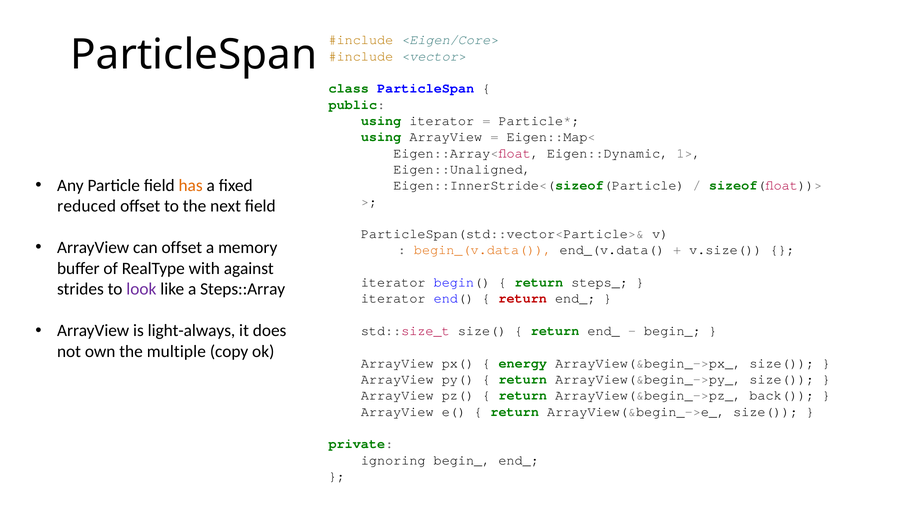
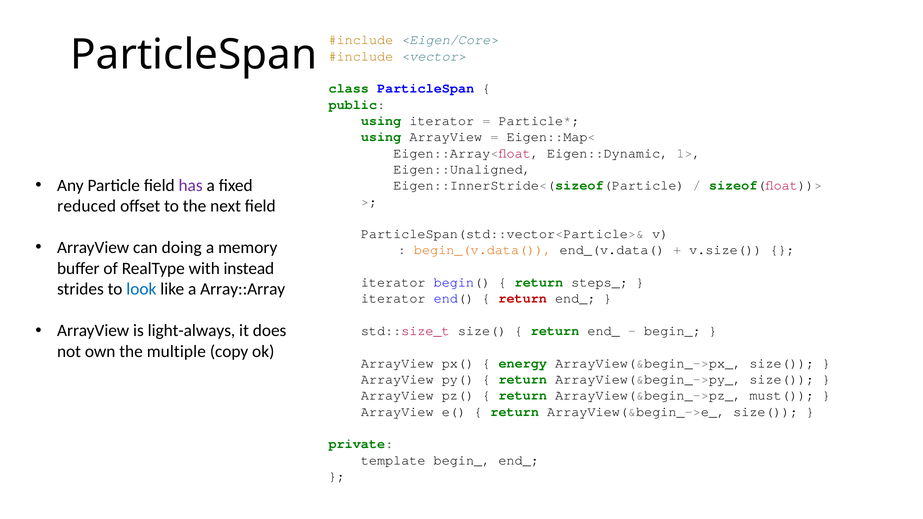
has colour: orange -> purple
can offset: offset -> doing
against: against -> instead
look colour: purple -> blue
Steps::Array: Steps::Array -> Array::Array
back(: back( -> must(
ignoring: ignoring -> template
